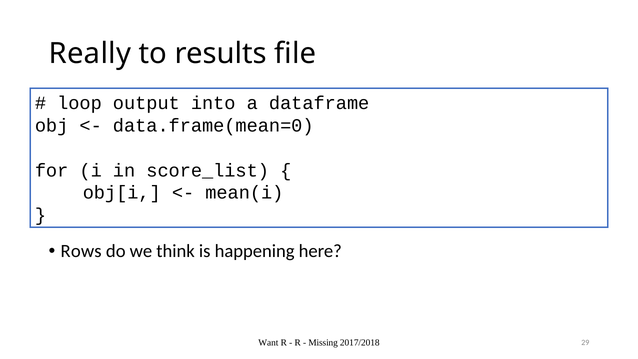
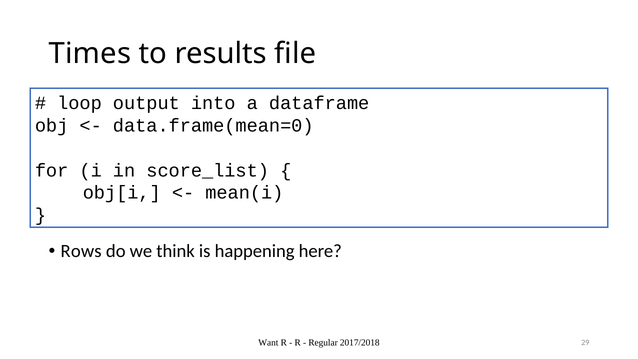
Really: Really -> Times
Missing: Missing -> Regular
